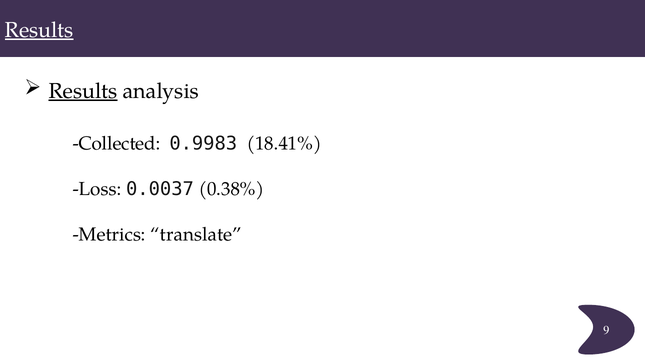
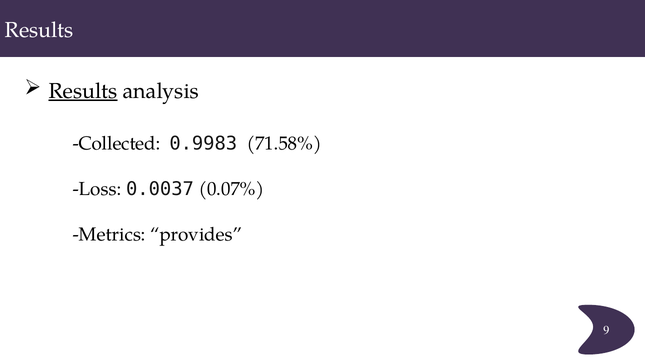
Results at (39, 30) underline: present -> none
18.41%: 18.41% -> 71.58%
0.38%: 0.38% -> 0.07%
translate: translate -> provides
